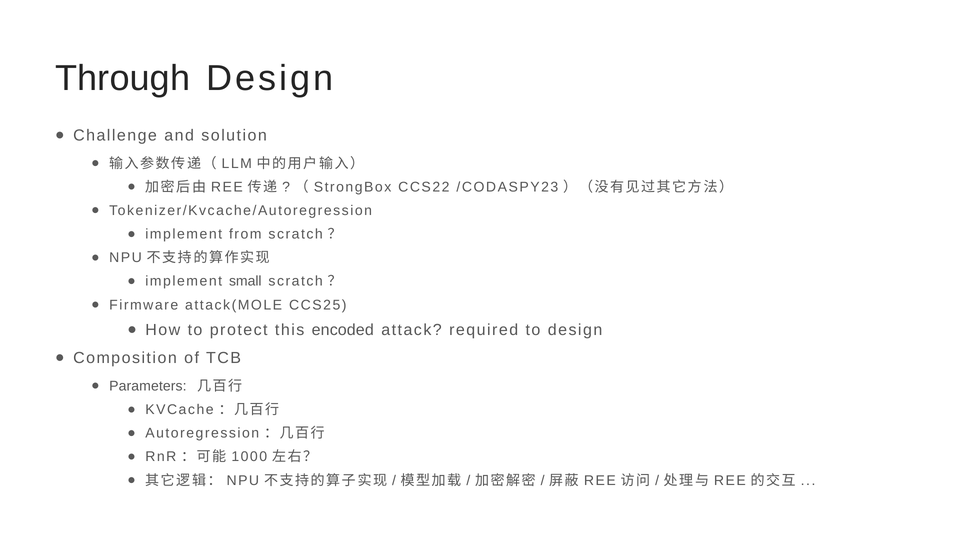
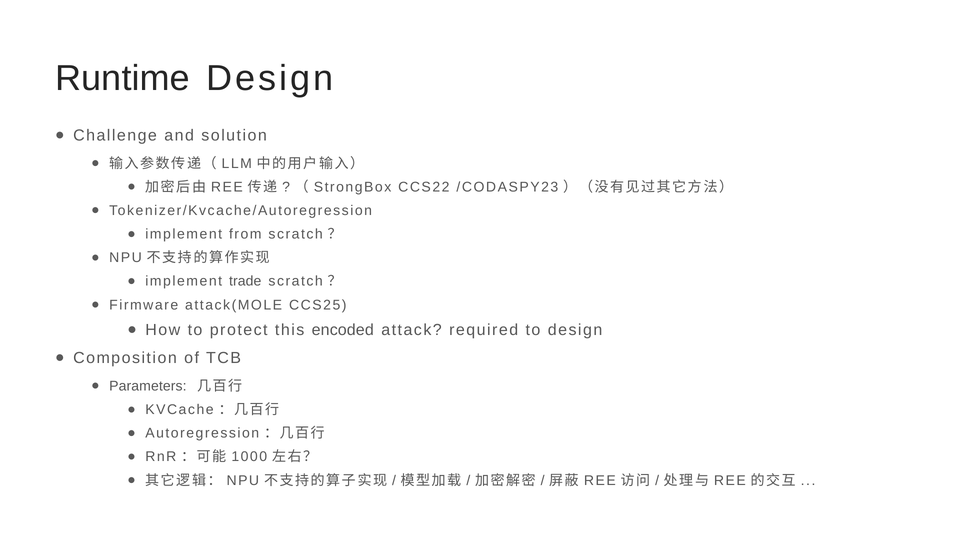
Through: Through -> Runtime
small: small -> trade
